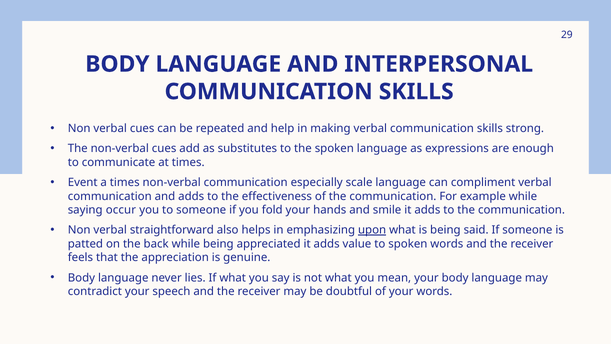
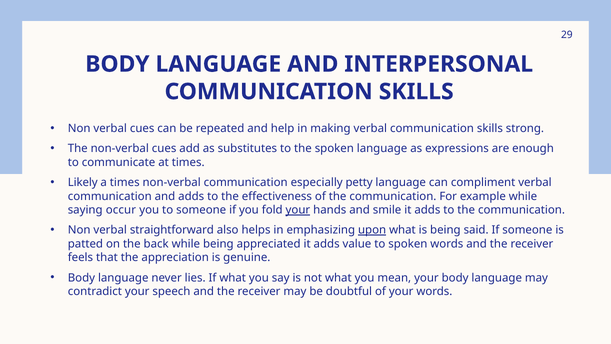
Event: Event -> Likely
scale: scale -> petty
your at (298, 210) underline: none -> present
